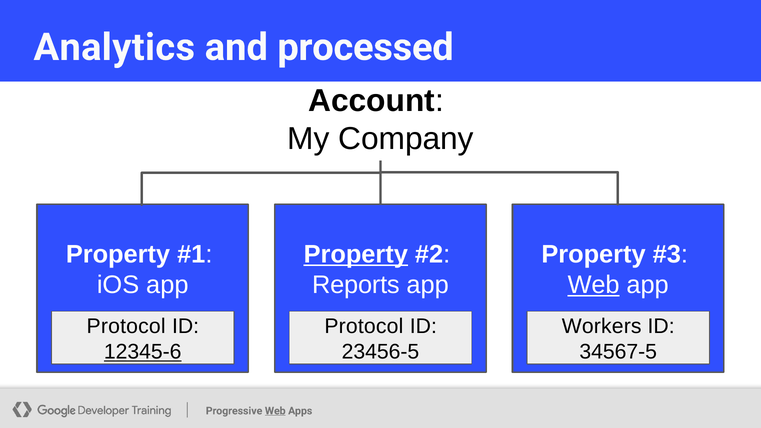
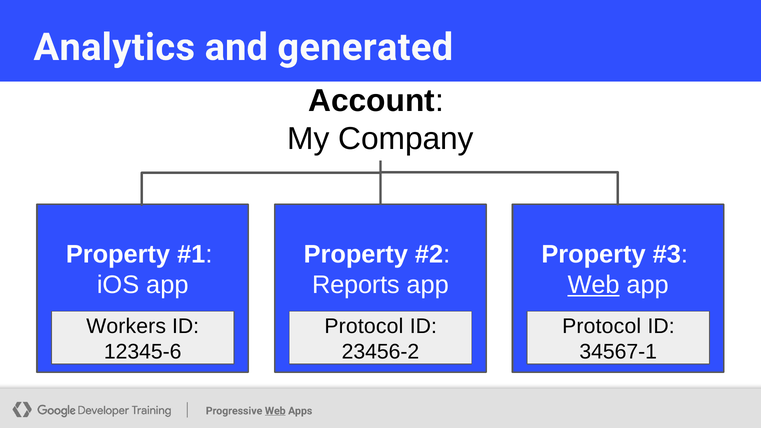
processed: processed -> generated
Property at (356, 255) underline: present -> none
Protocol at (126, 327): Protocol -> Workers
Workers at (602, 327): Workers -> Protocol
12345-6 underline: present -> none
23456-5: 23456-5 -> 23456-2
34567-5: 34567-5 -> 34567-1
